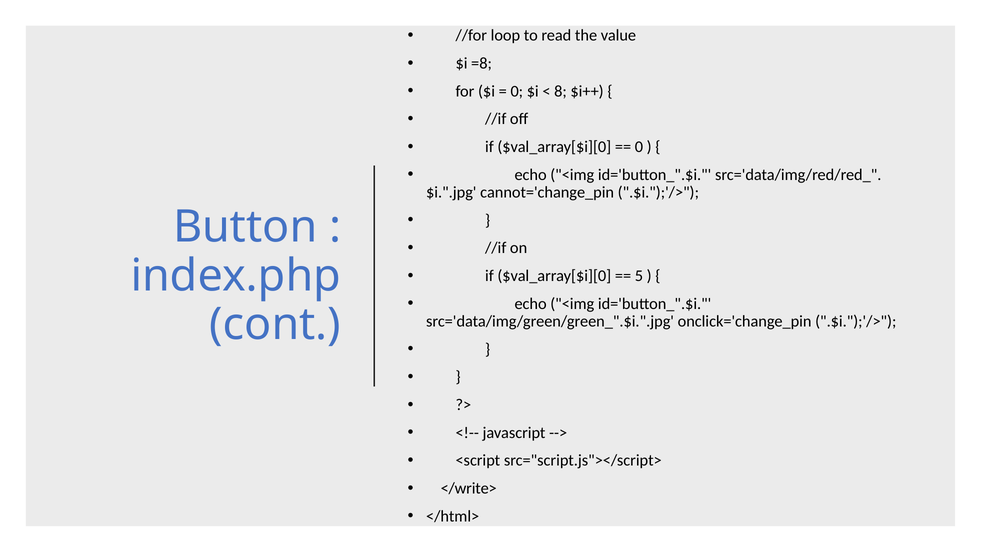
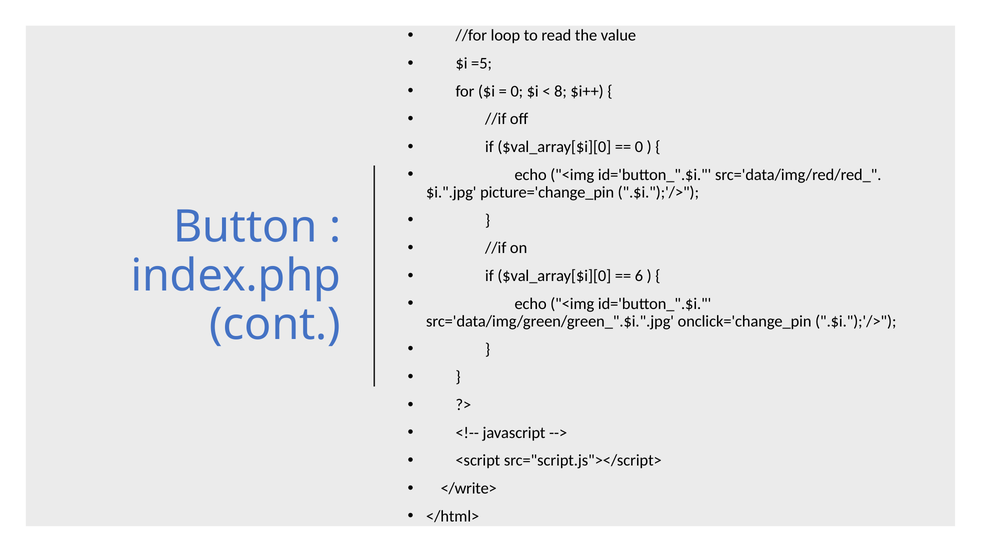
=8: =8 -> =5
cannot='change_pin: cannot='change_pin -> picture='change_pin
5: 5 -> 6
